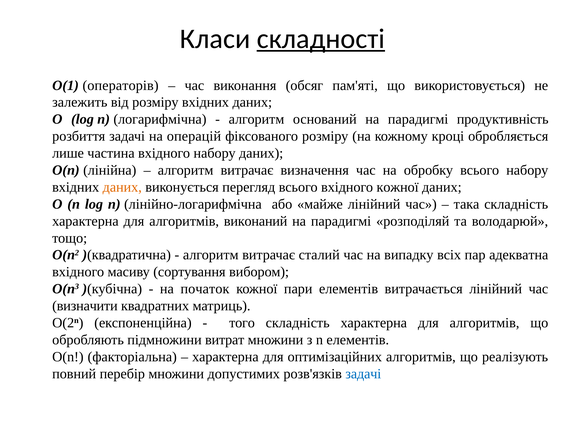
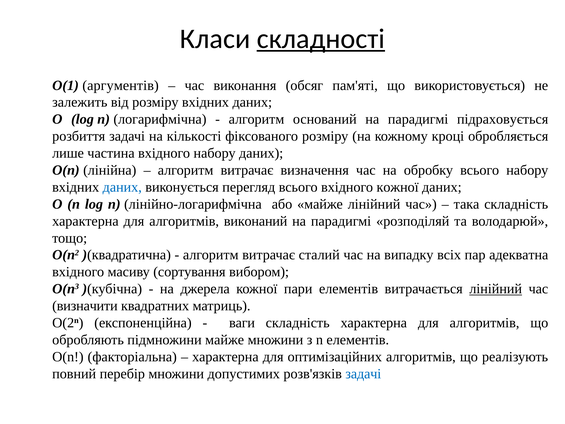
операторів: операторів -> аргументів
продуктивність: продуктивність -> підраховується
операцій: операцій -> кількості
даних at (122, 187) colour: orange -> blue
початок: початок -> джерела
лінійний at (496, 289) underline: none -> present
того: того -> ваги
підмножини витрат: витрат -> майже
